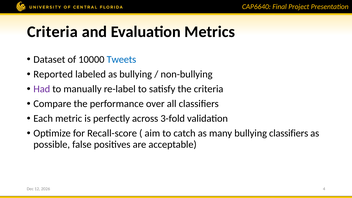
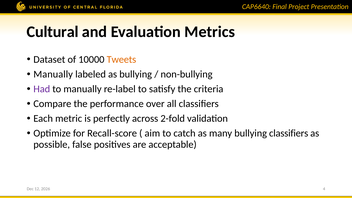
Criteria at (52, 32): Criteria -> Cultural
Tweets colour: blue -> orange
Reported at (53, 74): Reported -> Manually
3-fold: 3-fold -> 2-fold
